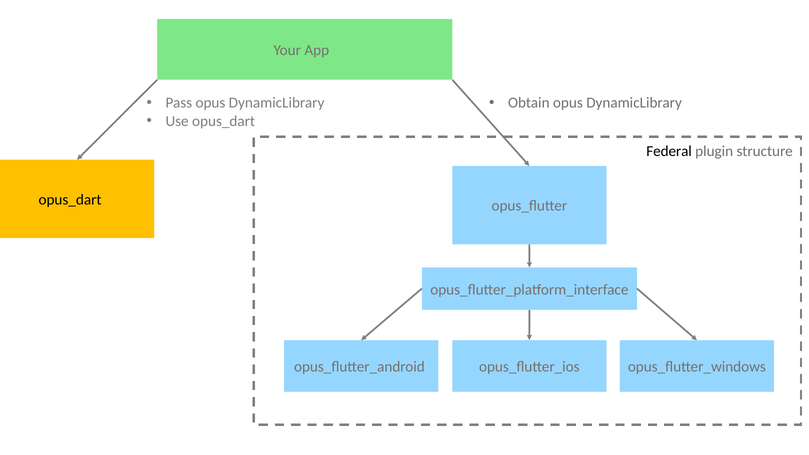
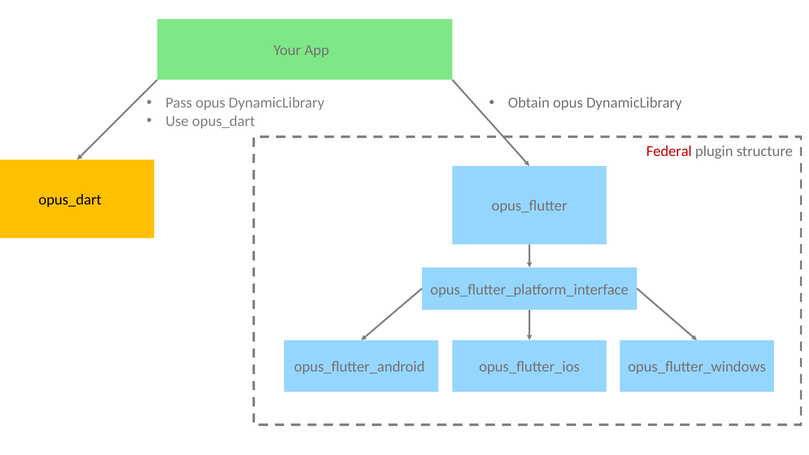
Federal colour: black -> red
